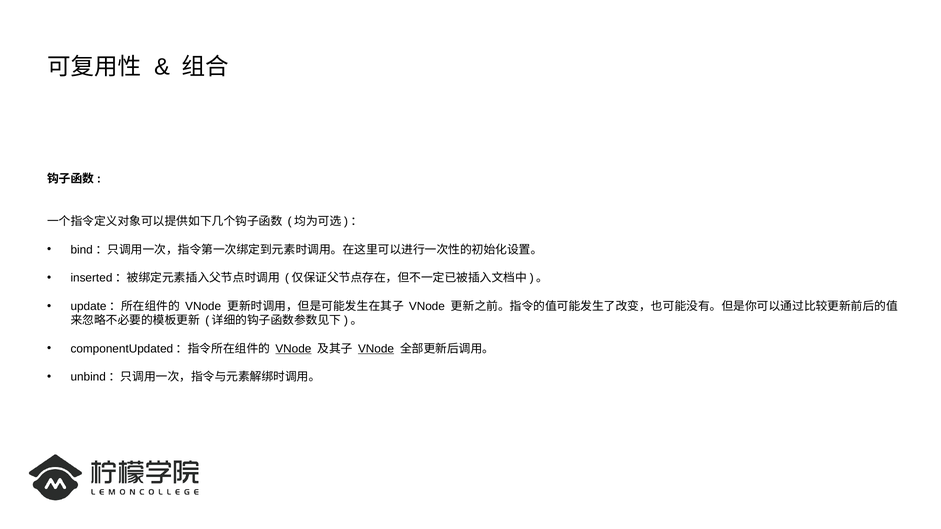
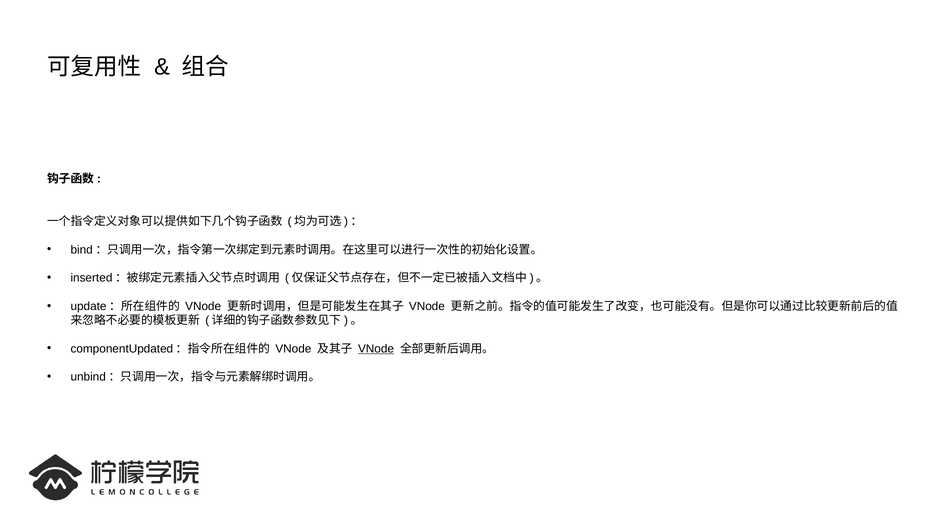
VNode at (293, 349) underline: present -> none
